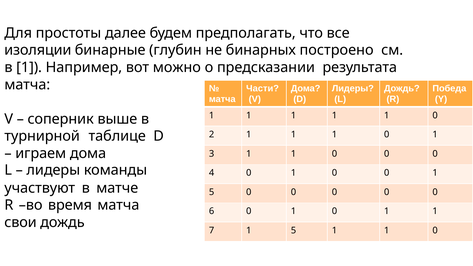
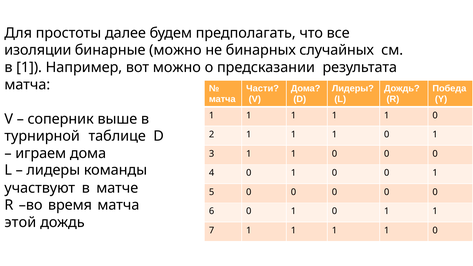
бинарные глубин: глубин -> можно
построено: построено -> случайных
свои: свои -> этой
7 1 5: 5 -> 1
